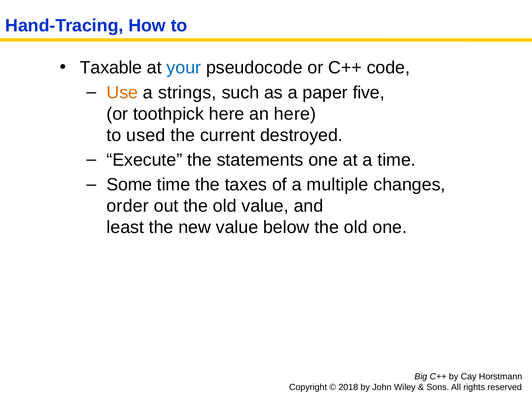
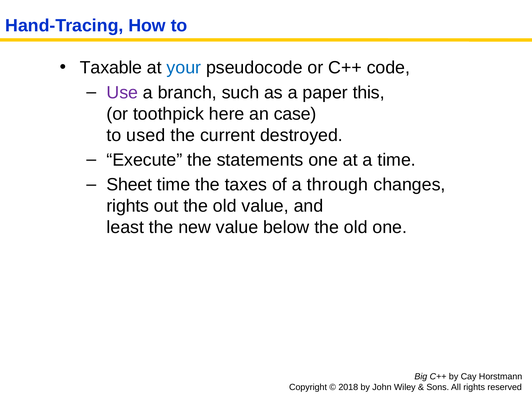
Use colour: orange -> purple
strings: strings -> branch
five: five -> this
an here: here -> case
Some: Some -> Sheet
multiple: multiple -> through
order at (128, 206): order -> rights
